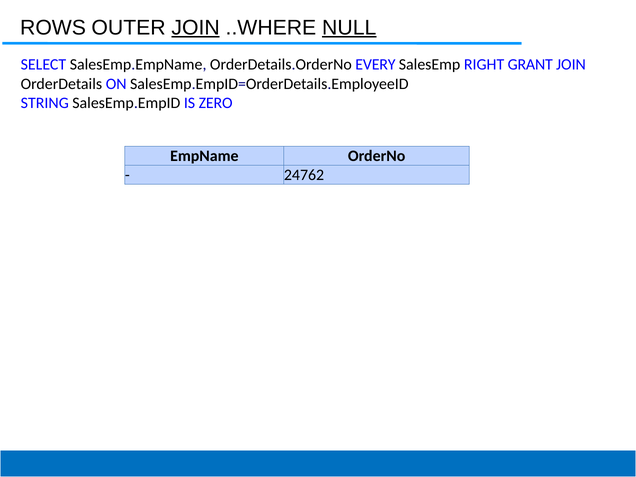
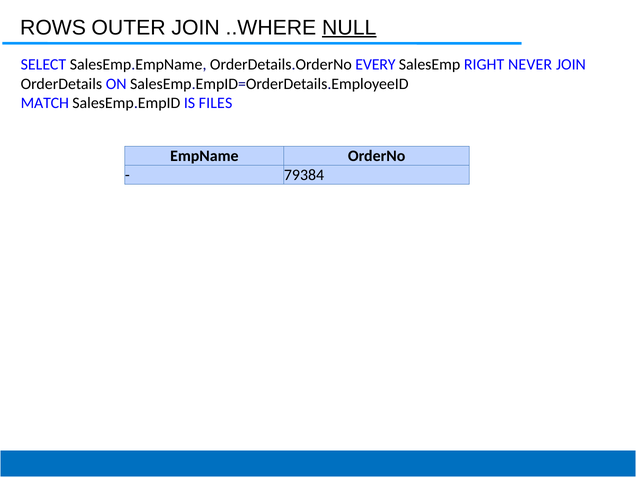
JOIN at (196, 28) underline: present -> none
GRANT: GRANT -> NEVER
STRING: STRING -> MATCH
ZERO: ZERO -> FILES
24762: 24762 -> 79384
